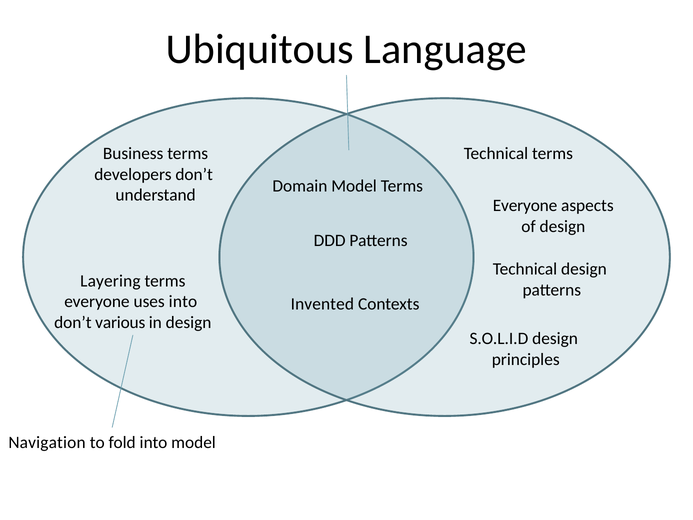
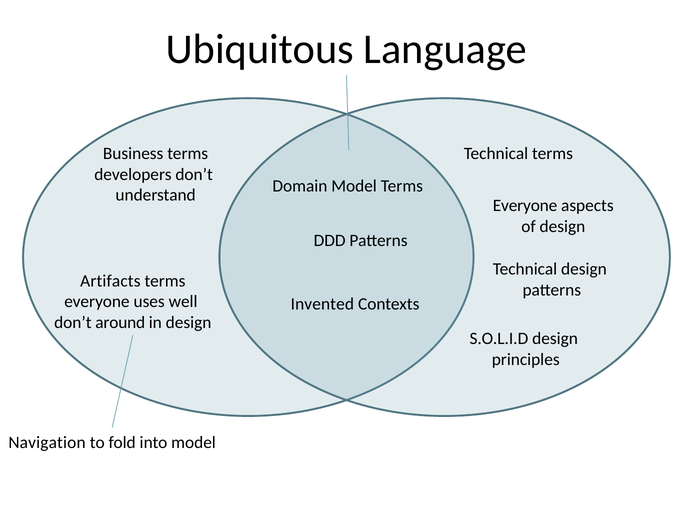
Layering: Layering -> Artifacts
uses into: into -> well
various: various -> around
